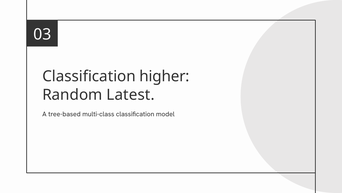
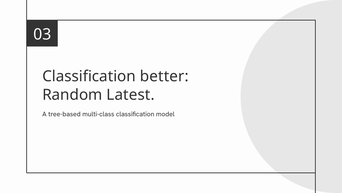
higher: higher -> better
